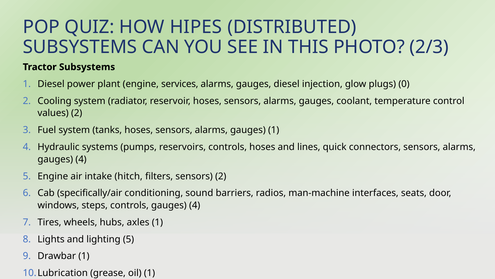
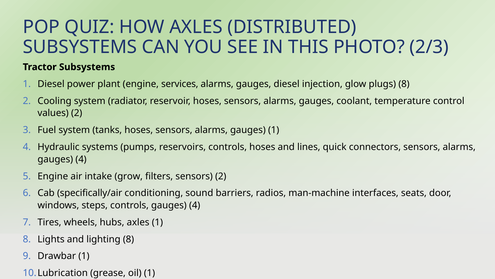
HOW HIPES: HIPES -> AXLES
plugs 0: 0 -> 8
hitch: hitch -> grow
lighting 5: 5 -> 8
